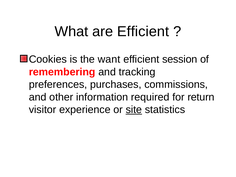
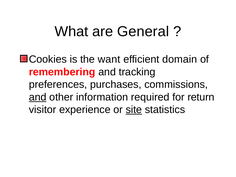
are Efficient: Efficient -> General
session: session -> domain
and at (38, 97) underline: none -> present
